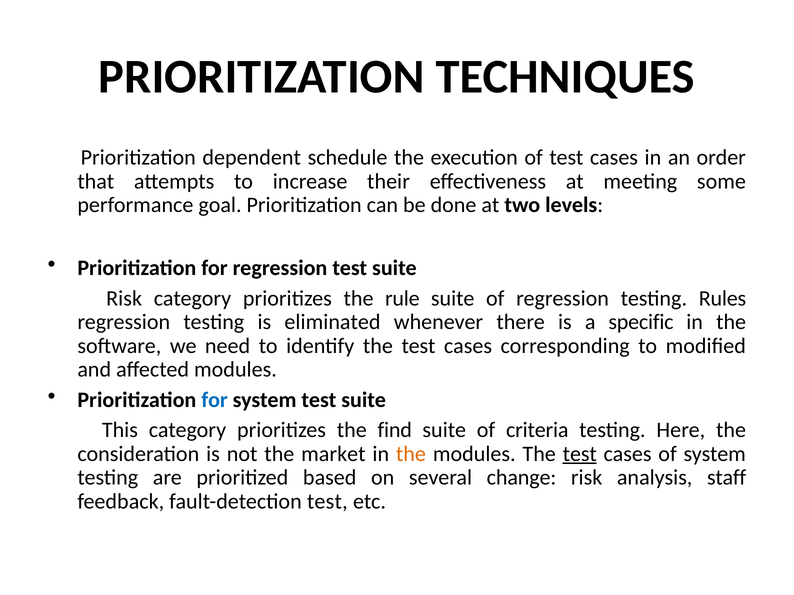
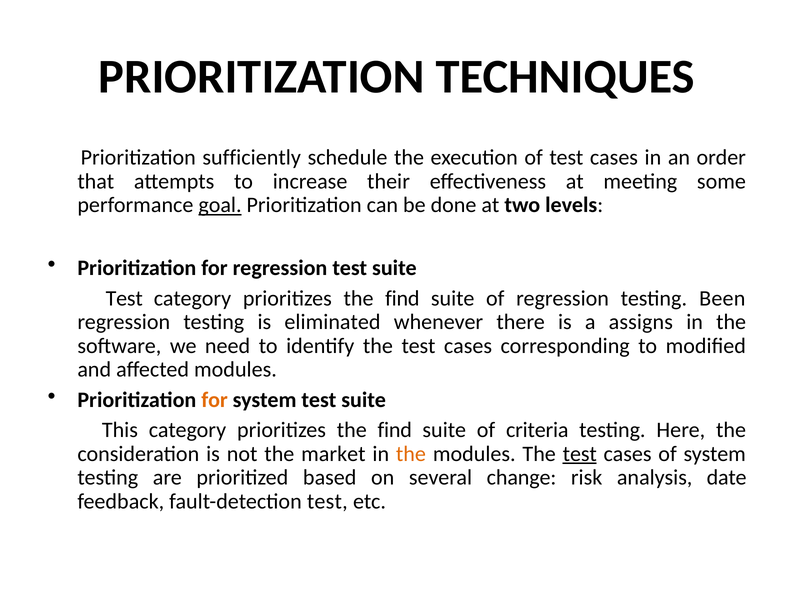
dependent: dependent -> sufficiently
goal underline: none -> present
Risk at (124, 299): Risk -> Test
rule at (402, 299): rule -> find
Rules: Rules -> Been
specific: specific -> assigns
for at (215, 400) colour: blue -> orange
staff: staff -> date
